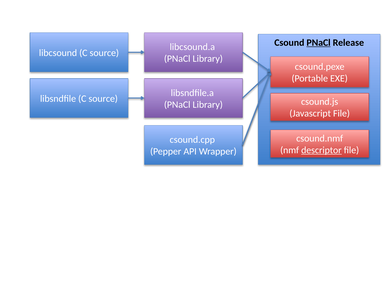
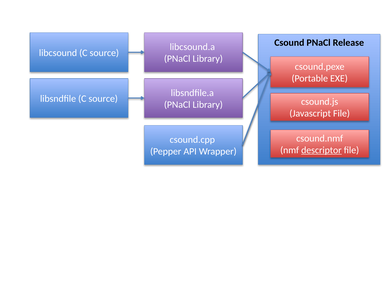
PNaCl at (319, 43) underline: present -> none
